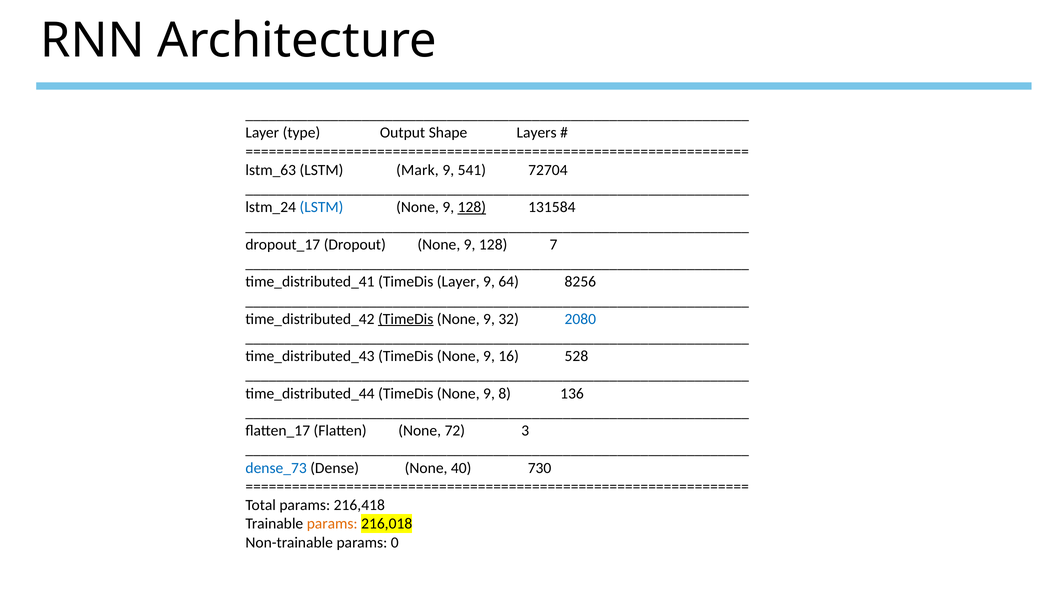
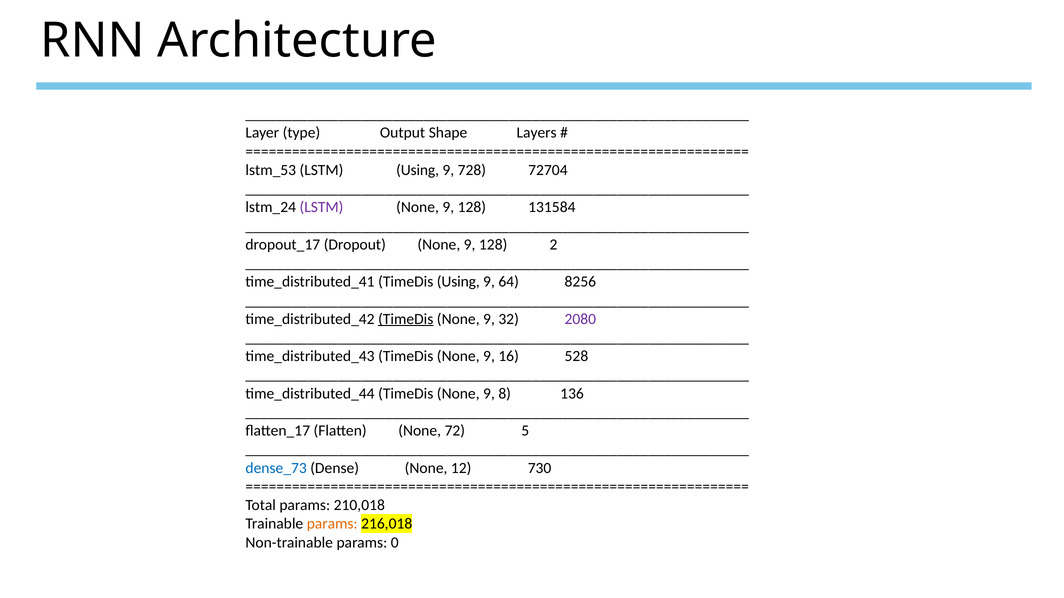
lstm_63: lstm_63 -> lstm_53
LSTM Mark: Mark -> Using
541: 541 -> 728
LSTM at (322, 208) colour: blue -> purple
128 at (472, 208) underline: present -> none
7: 7 -> 2
TimeDis Layer: Layer -> Using
2080 colour: blue -> purple
3: 3 -> 5
40: 40 -> 12
216,418: 216,418 -> 210,018
